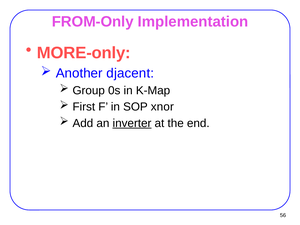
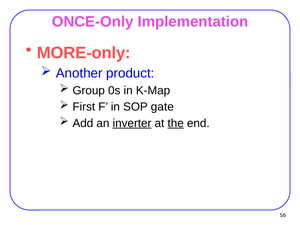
FROM-Only: FROM-Only -> ONCE-Only
djacent: djacent -> product
xnor: xnor -> gate
the underline: none -> present
